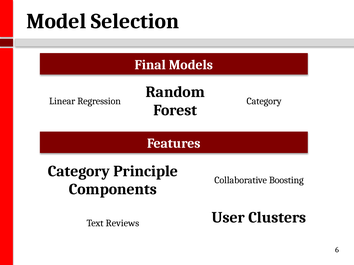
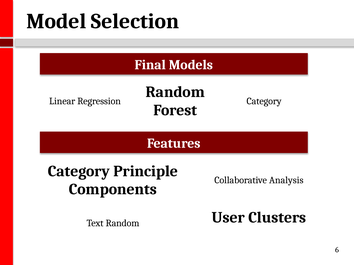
Boosting: Boosting -> Analysis
Text Reviews: Reviews -> Random
